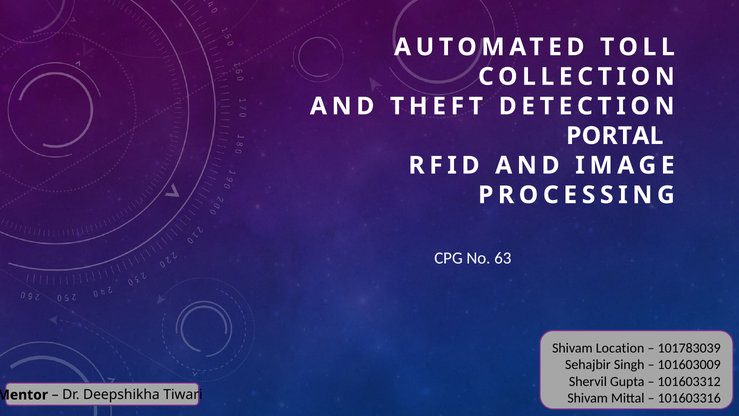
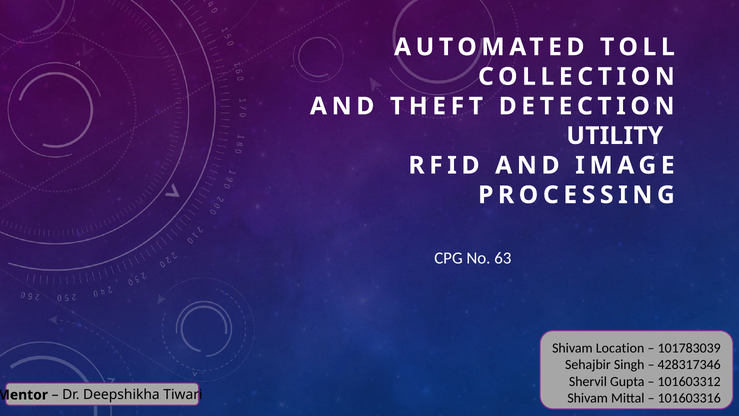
PORTAL: PORTAL -> UTILITY
101603009: 101603009 -> 428317346
